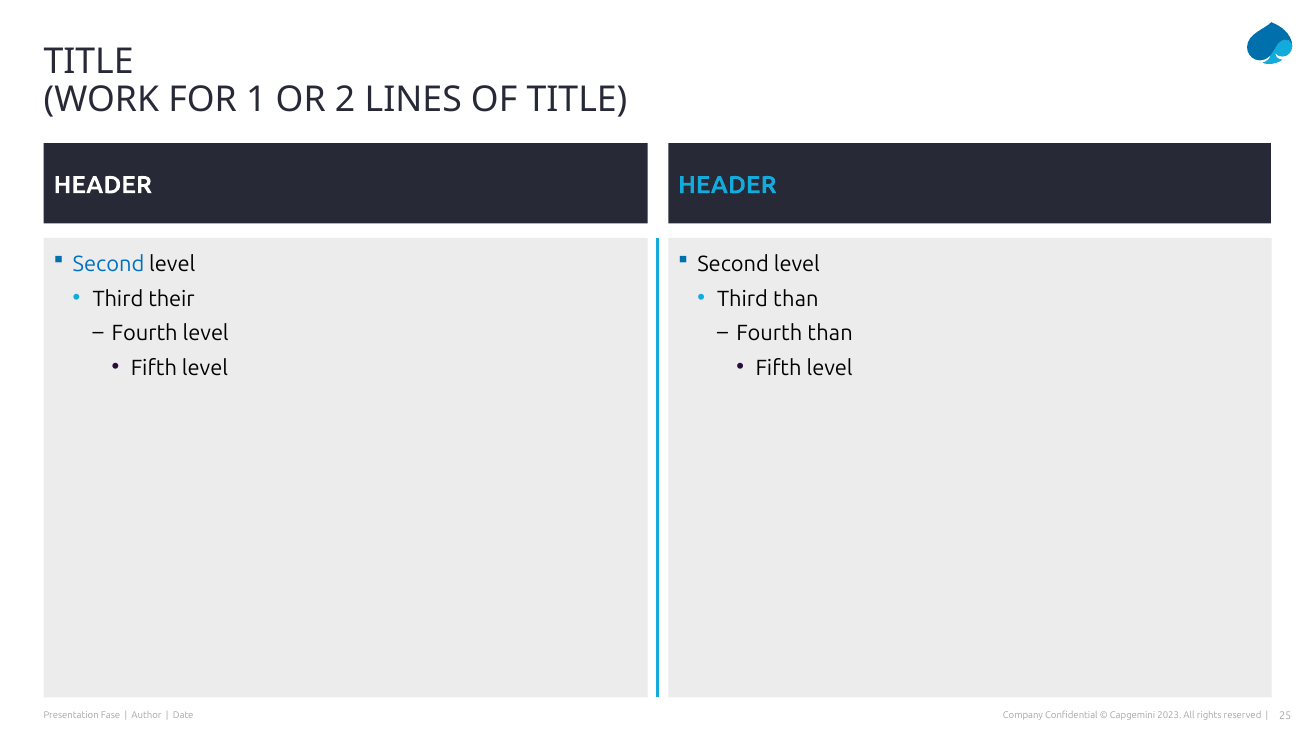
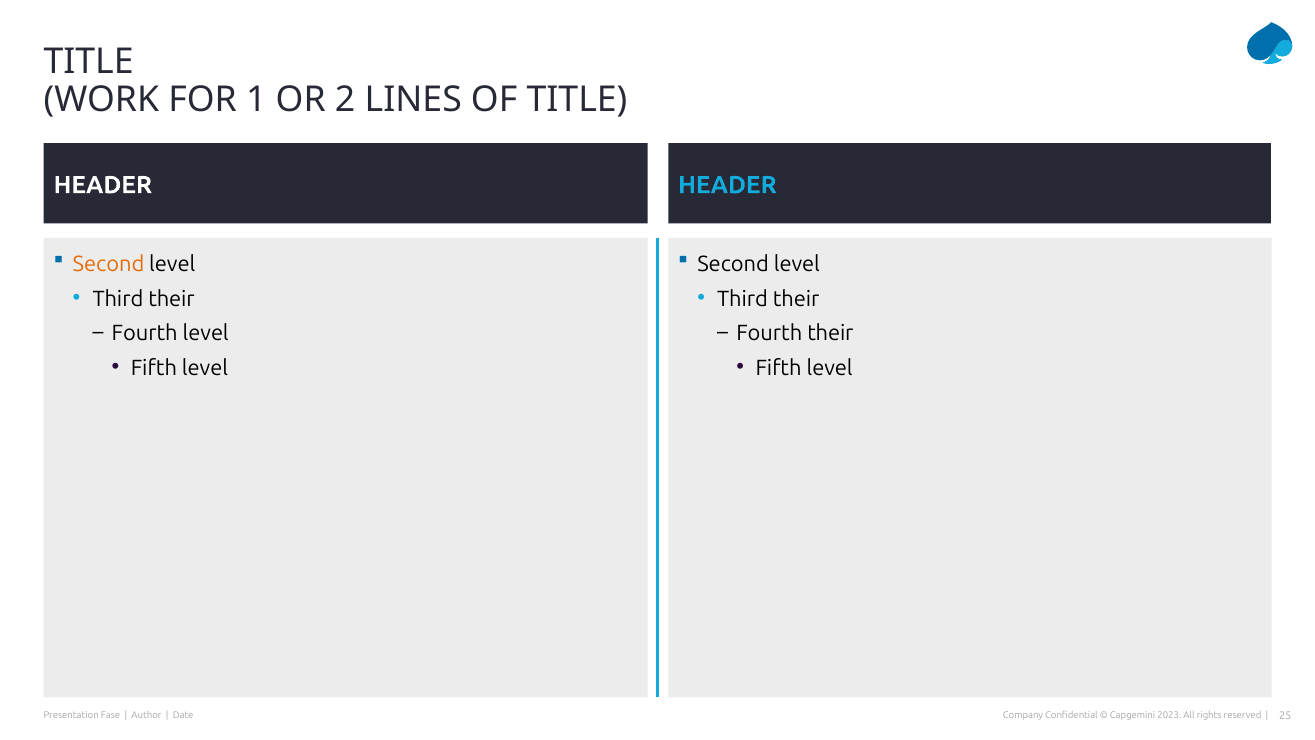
Second at (109, 264) colour: blue -> orange
than at (796, 299): than -> their
Fourth than: than -> their
